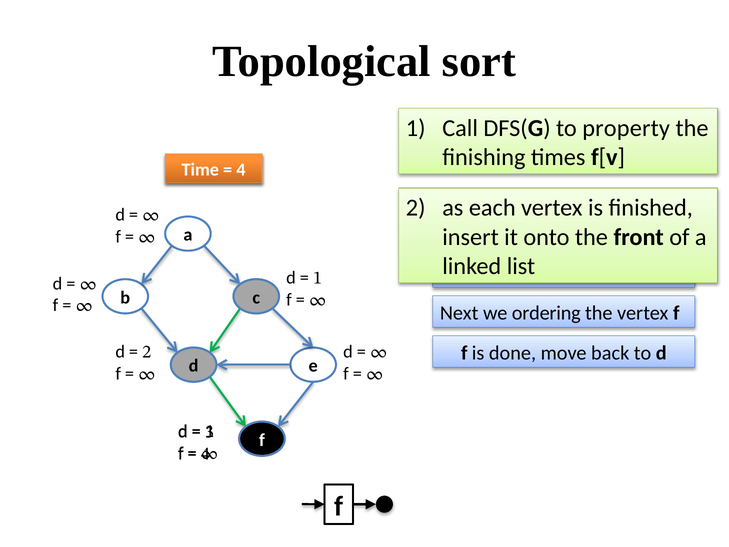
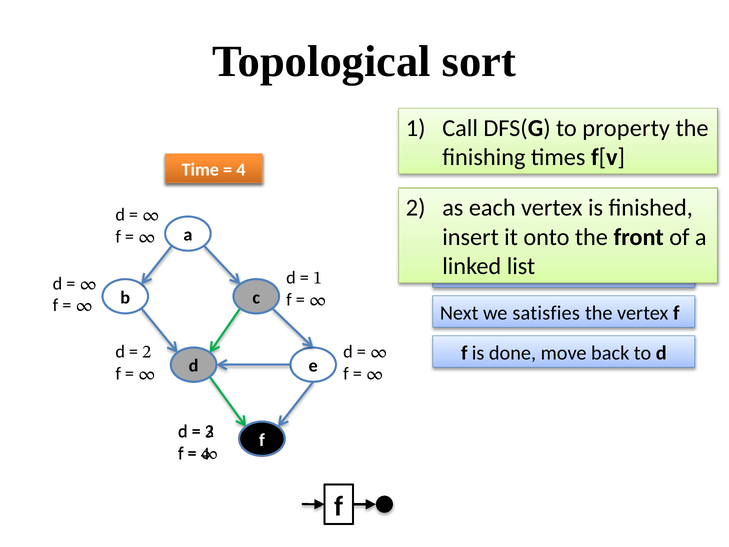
ordering: ordering -> satisfies
1 at (209, 431): 1 -> 2
